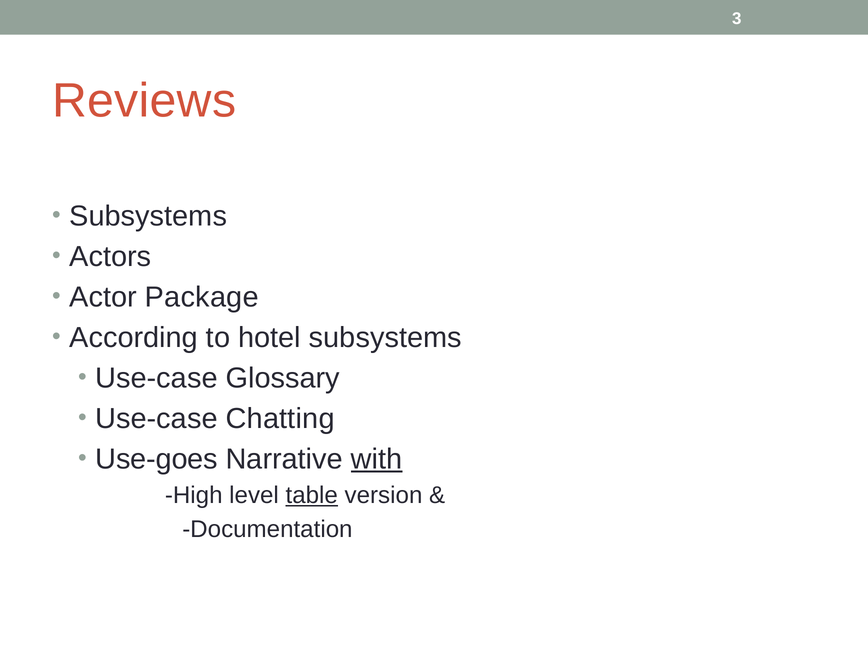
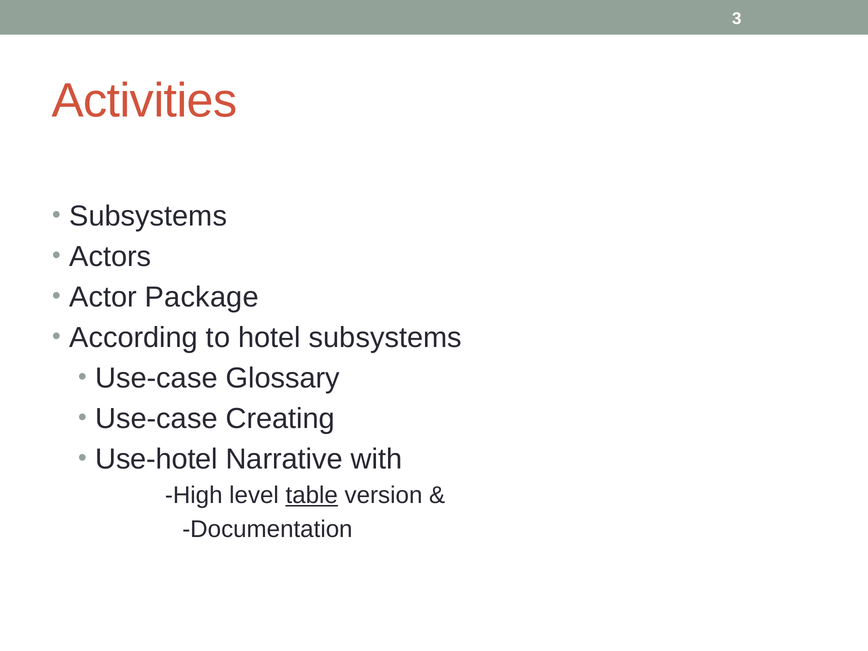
Reviews: Reviews -> Activities
Chatting: Chatting -> Creating
Use-goes: Use-goes -> Use-hotel
with underline: present -> none
